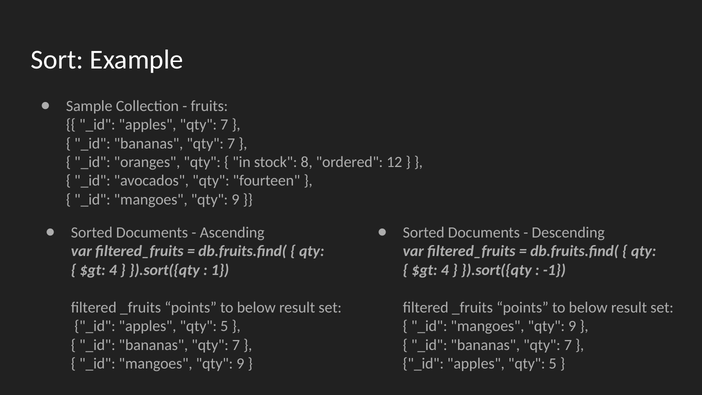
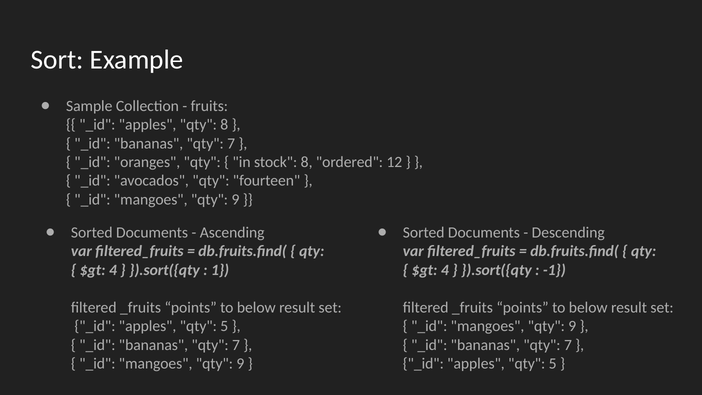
apples qty 7: 7 -> 8
